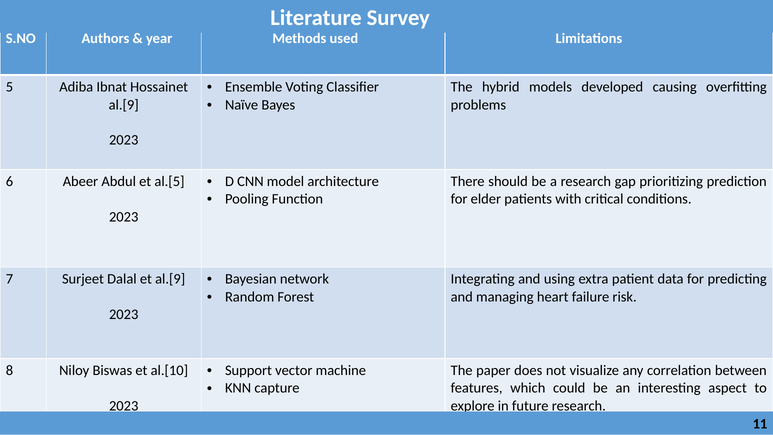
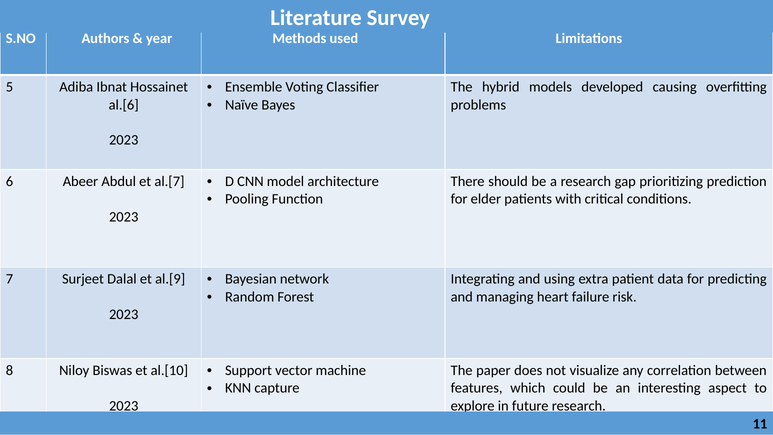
al.[9 at (124, 105): al.[9 -> al.[6
al.[5: al.[5 -> al.[7
